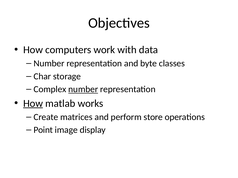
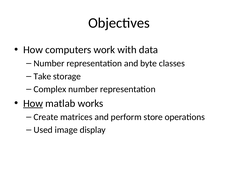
Char: Char -> Take
number at (83, 90) underline: present -> none
Point: Point -> Used
